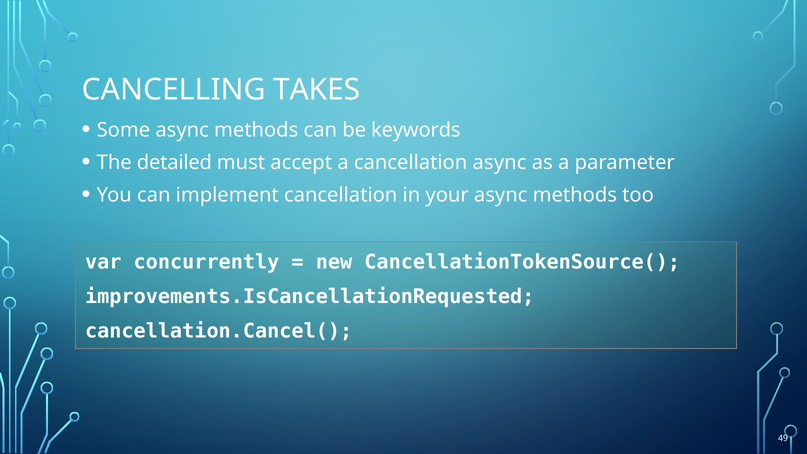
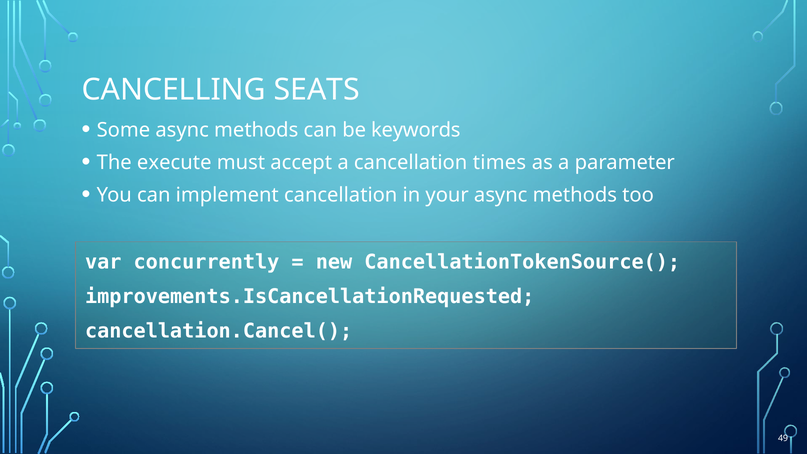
TAKES: TAKES -> SEATS
detailed: detailed -> execute
cancellation async: async -> times
